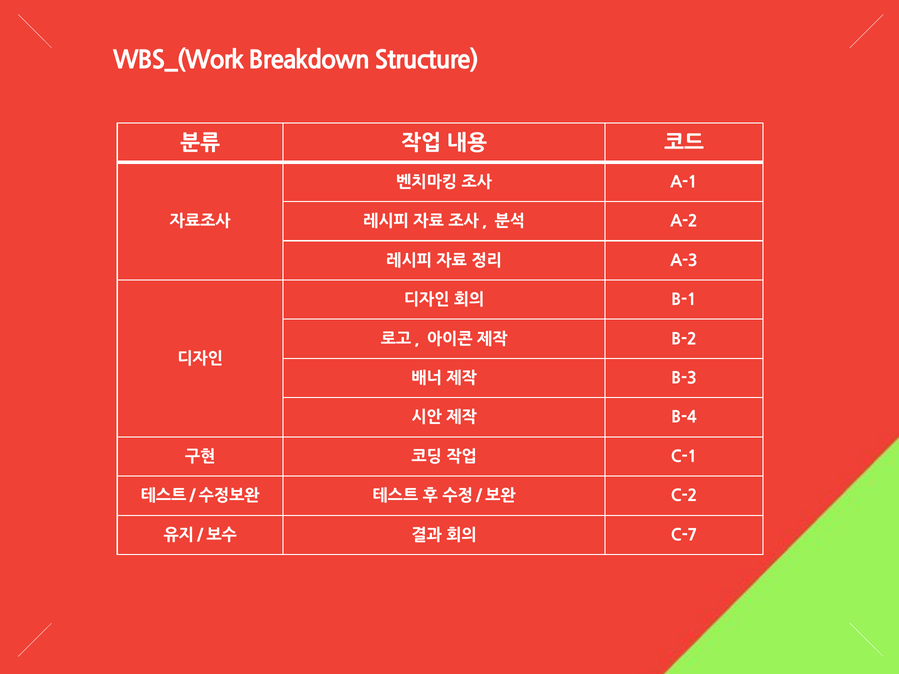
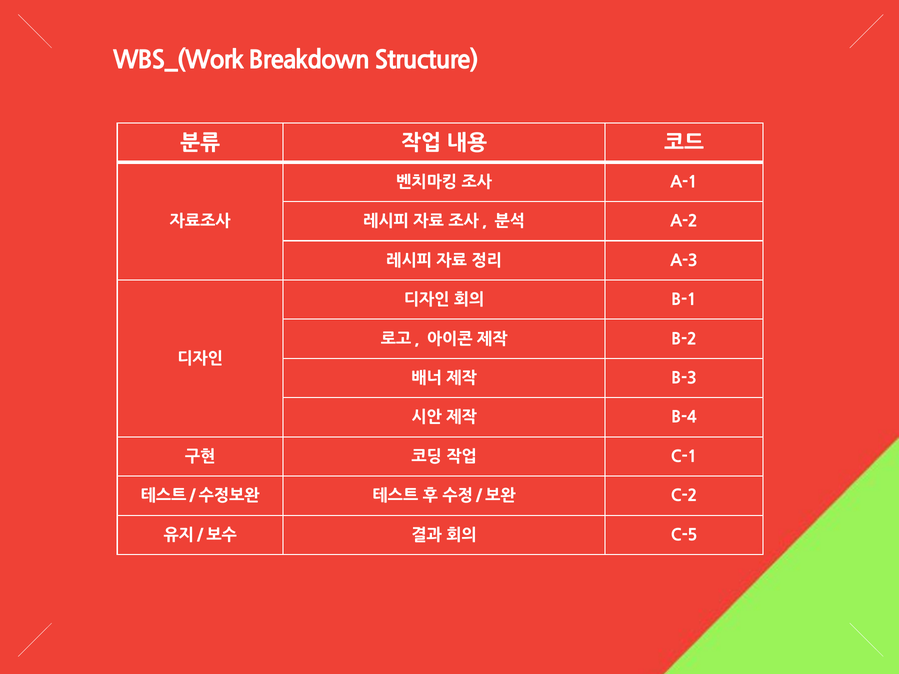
C-7: C-7 -> C-5
